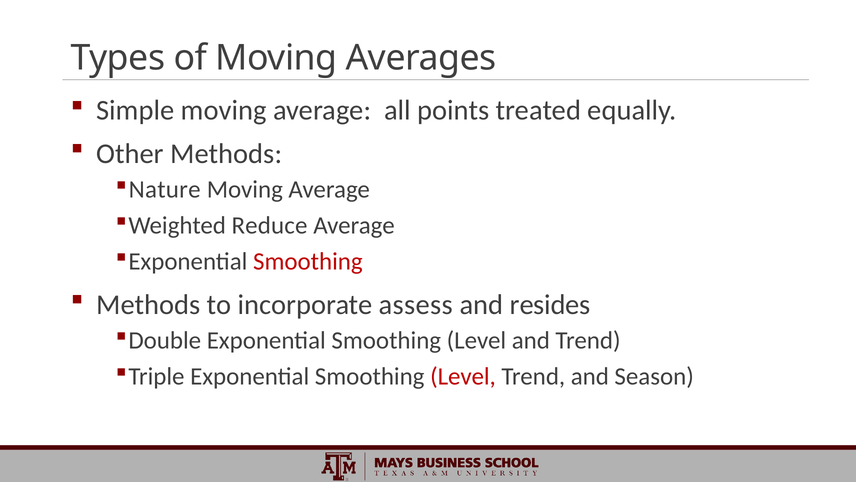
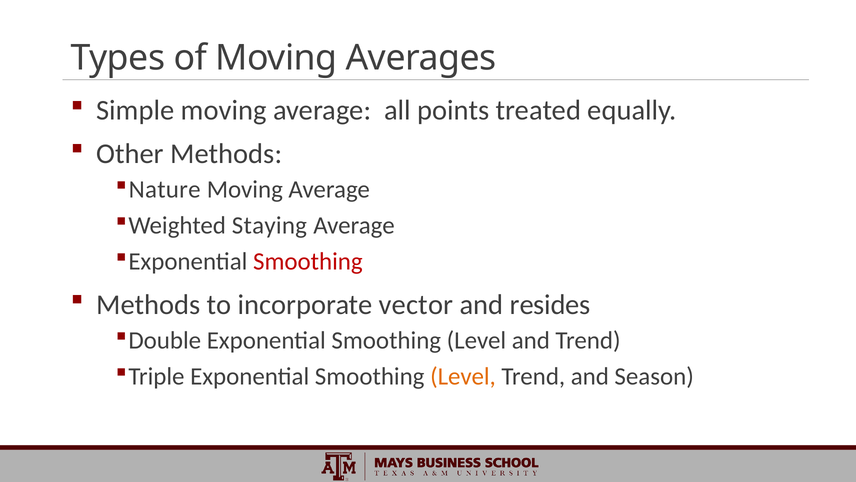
Reduce: Reduce -> Staying
assess: assess -> vector
Level at (463, 376) colour: red -> orange
